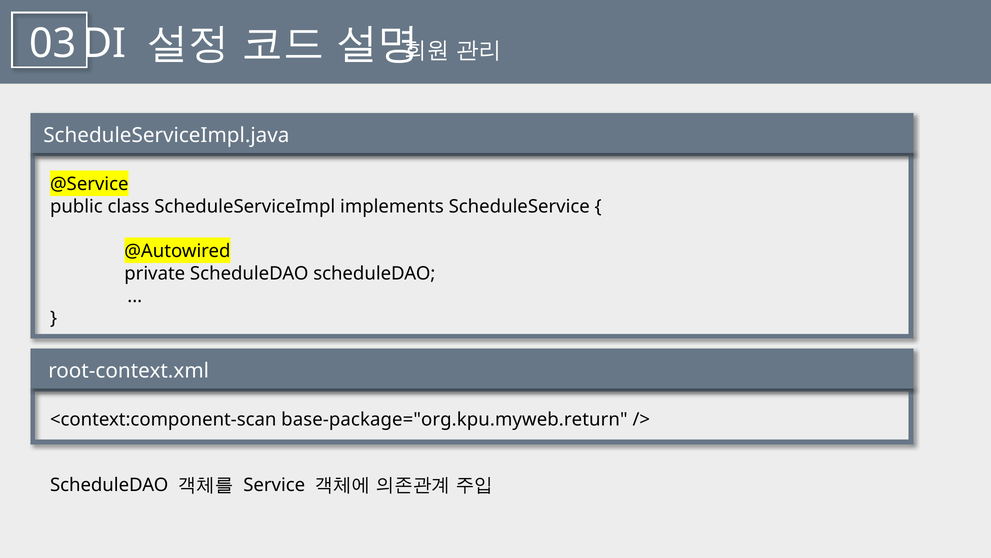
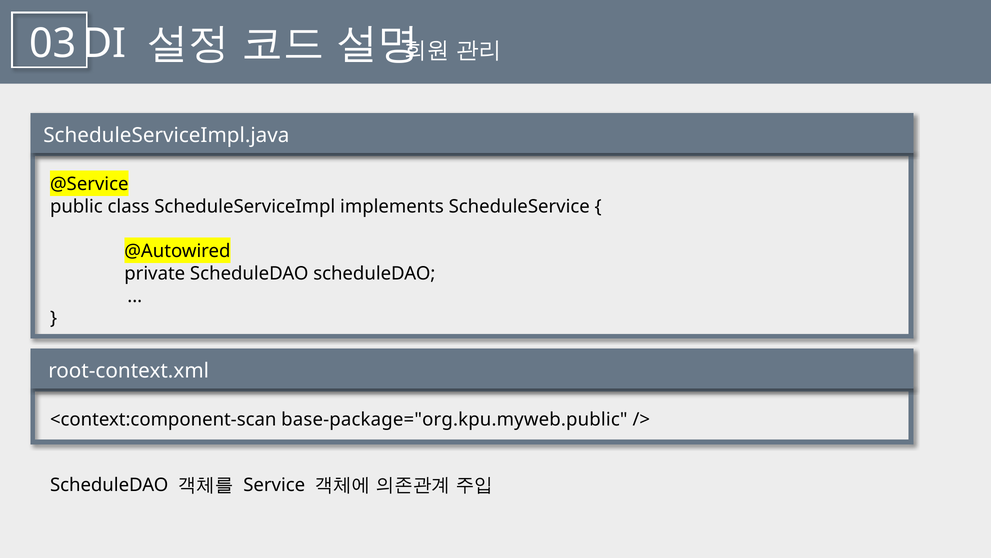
base-package="org.kpu.myweb.return: base-package="org.kpu.myweb.return -> base-package="org.kpu.myweb.public
